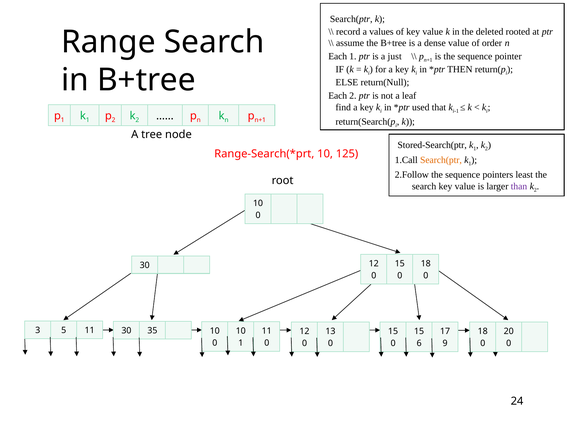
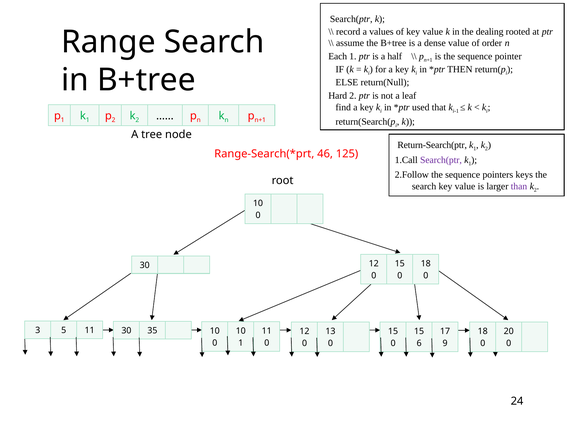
deleted: deleted -> dealing
just: just -> half
Each at (338, 96): Each -> Hard
Stored-Search(ptr: Stored-Search(ptr -> Return-Search(ptr
10 at (325, 154): 10 -> 46
Search(ptr at (441, 160) colour: orange -> purple
least: least -> keys
